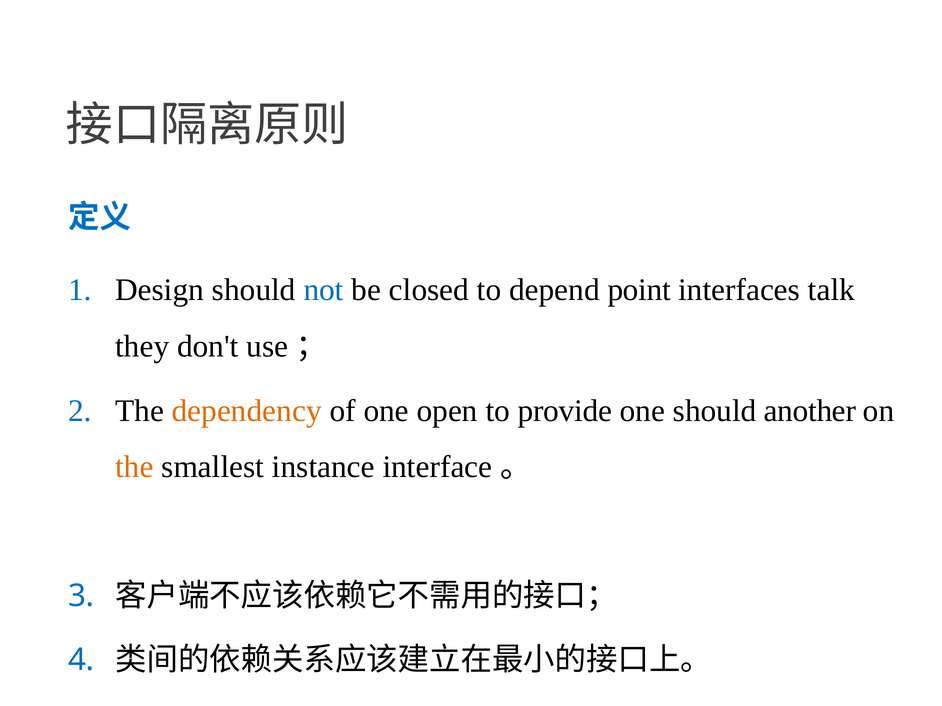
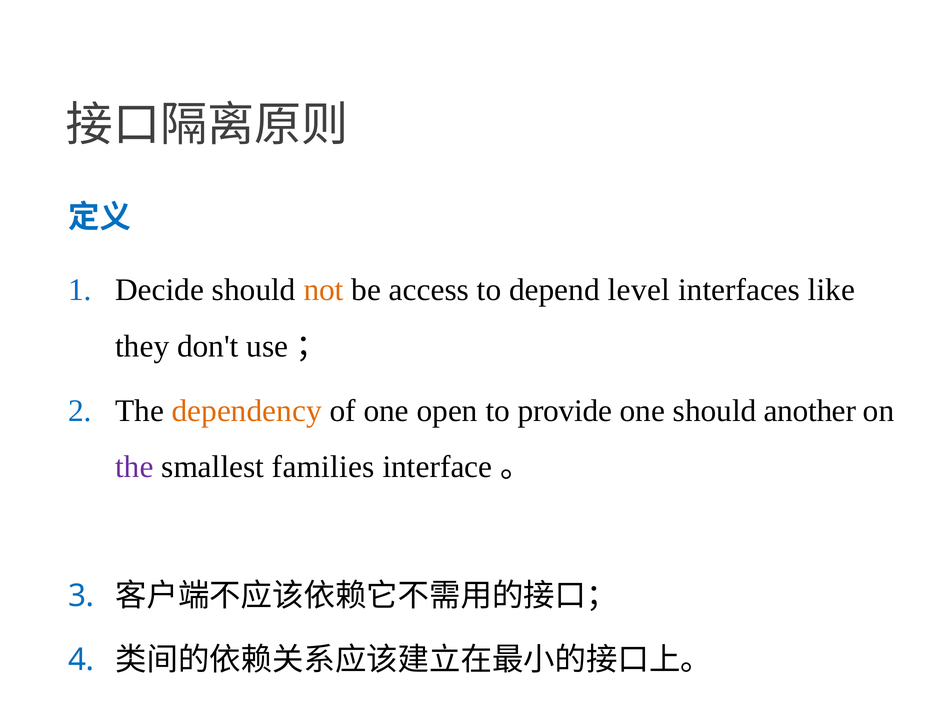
Design: Design -> Decide
not colour: blue -> orange
closed: closed -> access
point: point -> level
talk: talk -> like
the at (134, 467) colour: orange -> purple
instance: instance -> families
